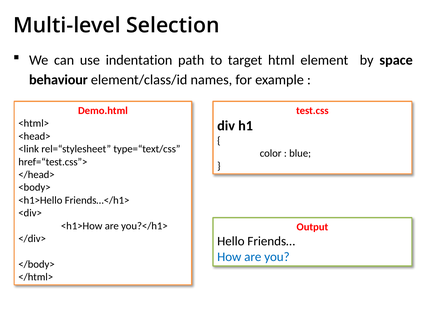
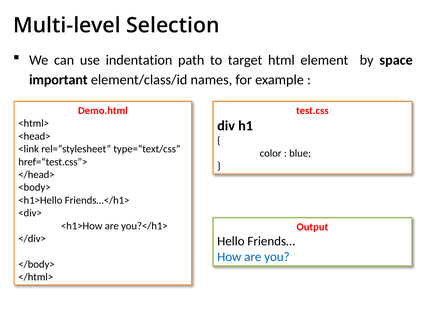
behaviour: behaviour -> important
